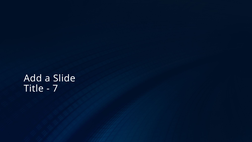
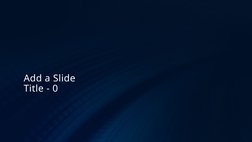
7: 7 -> 0
